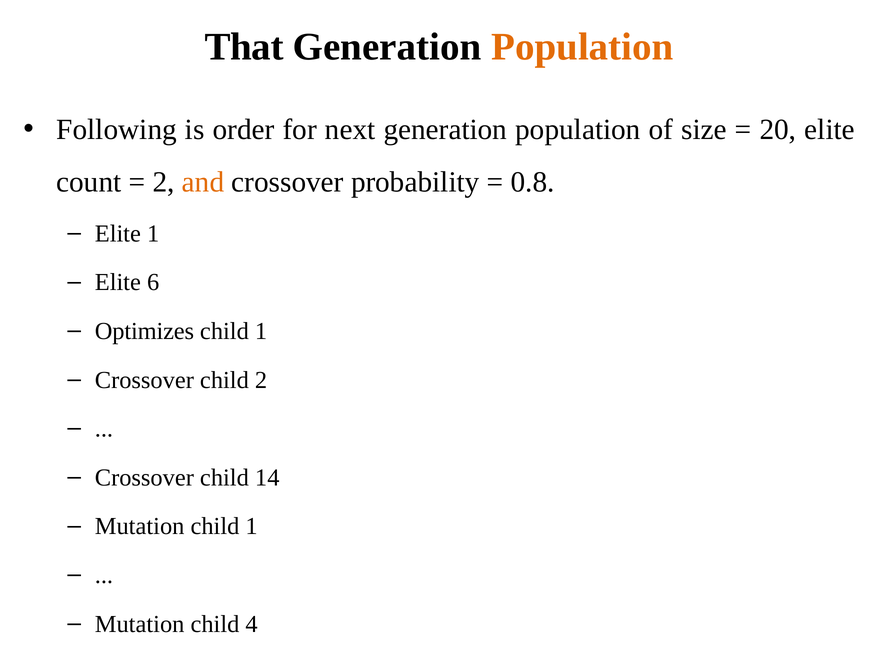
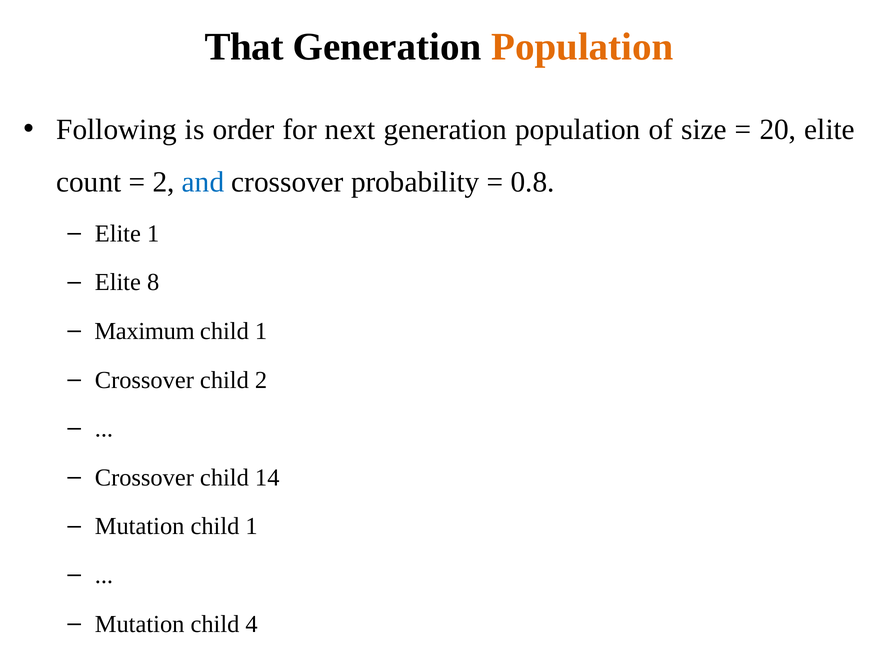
and colour: orange -> blue
6: 6 -> 8
Optimizes: Optimizes -> Maximum
